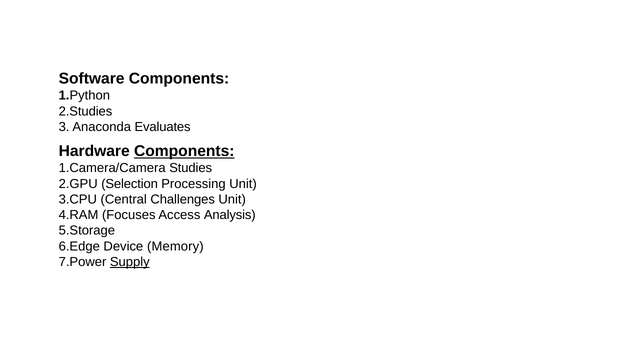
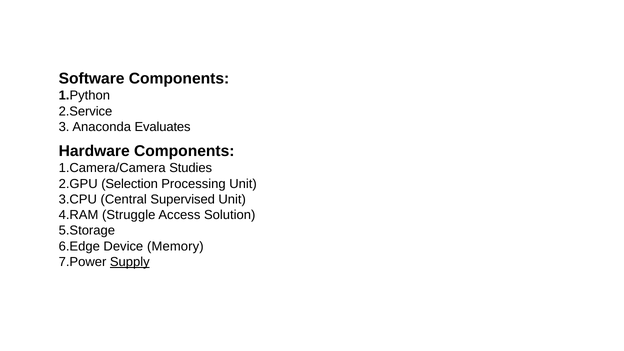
2.Studies: 2.Studies -> 2.Service
Components at (184, 151) underline: present -> none
Challenges: Challenges -> Supervised
Focuses: Focuses -> Struggle
Analysis: Analysis -> Solution
